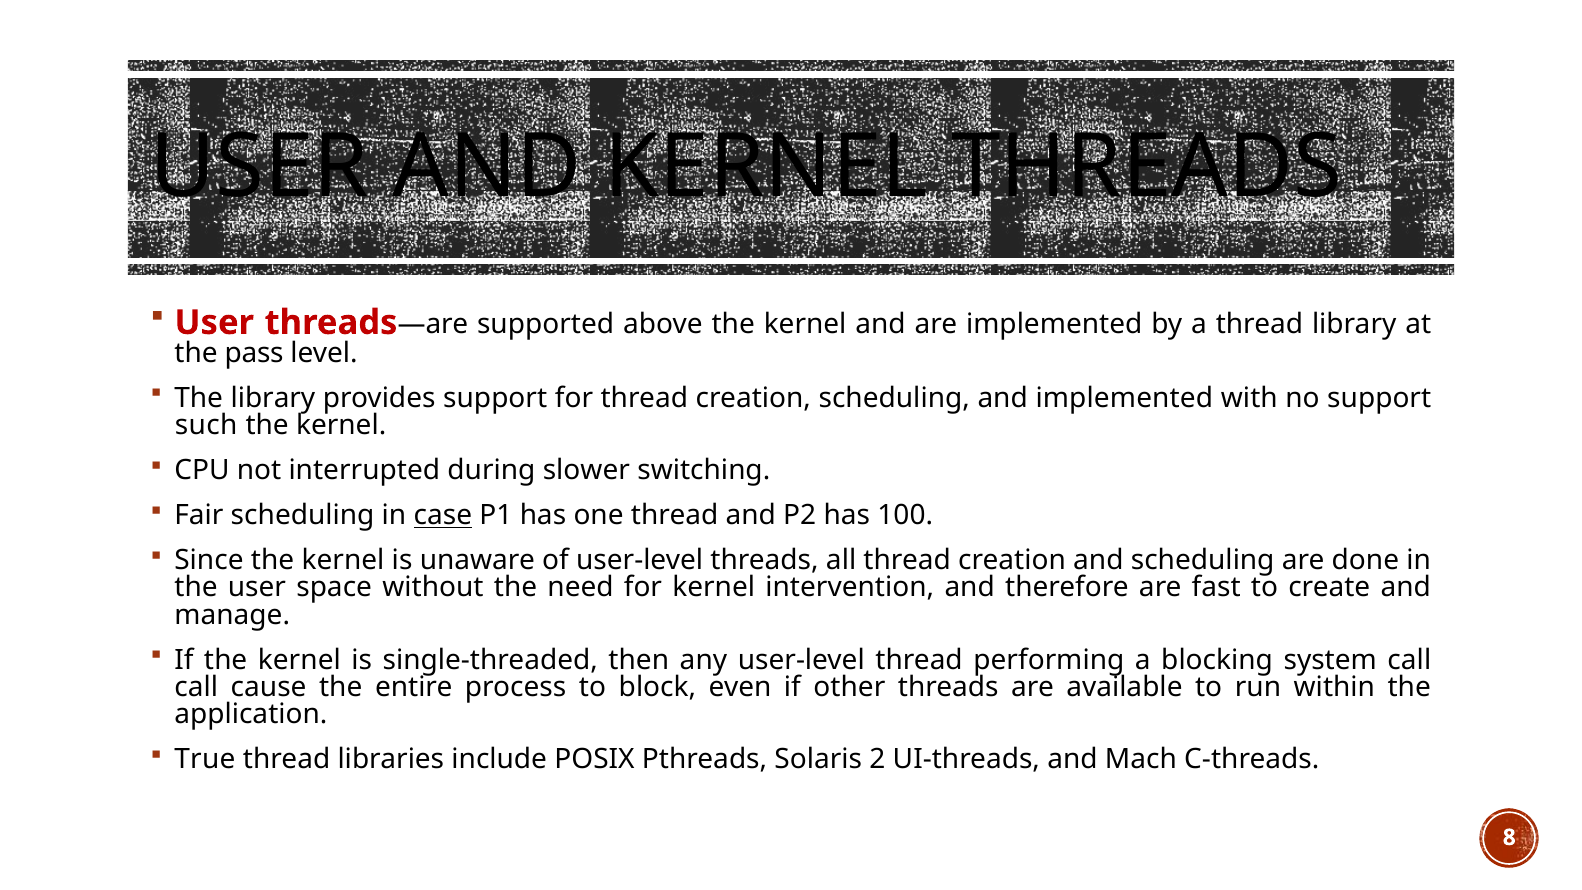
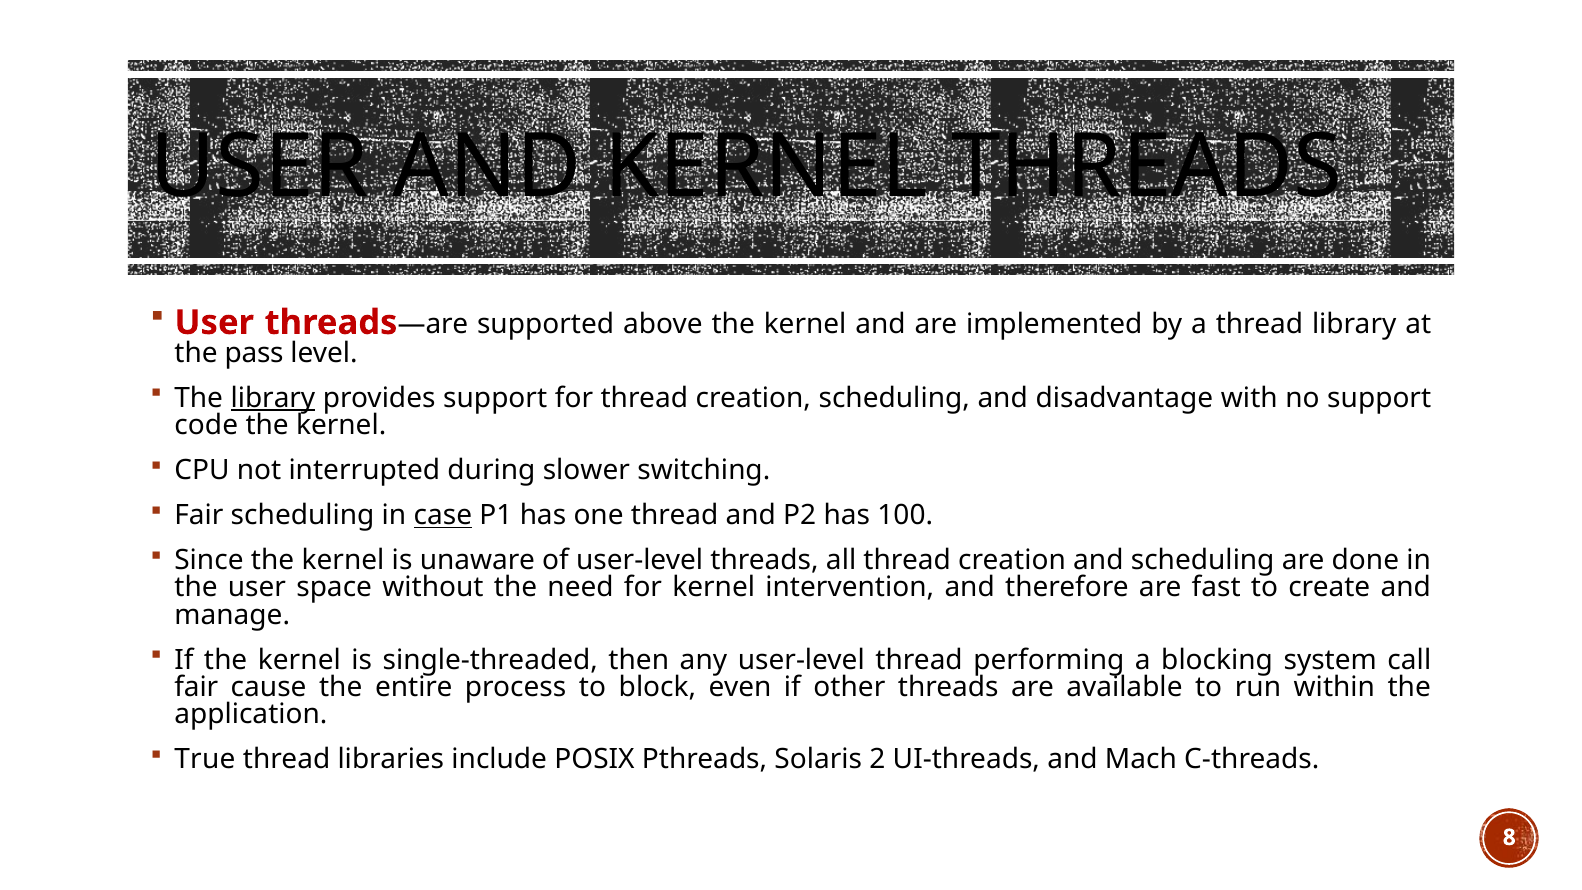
library at (273, 398) underline: none -> present
and implemented: implemented -> disadvantage
such: such -> code
call at (196, 687): call -> fair
